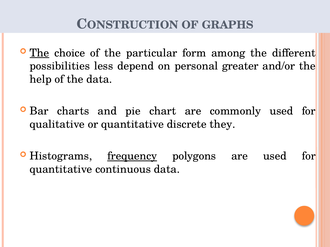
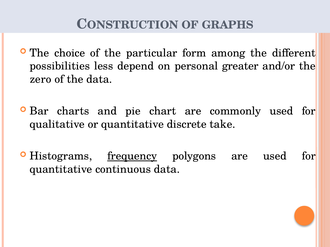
The at (39, 53) underline: present -> none
help: help -> zero
they: they -> take
